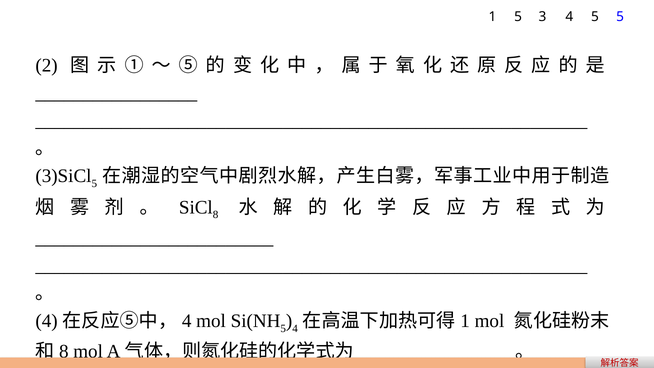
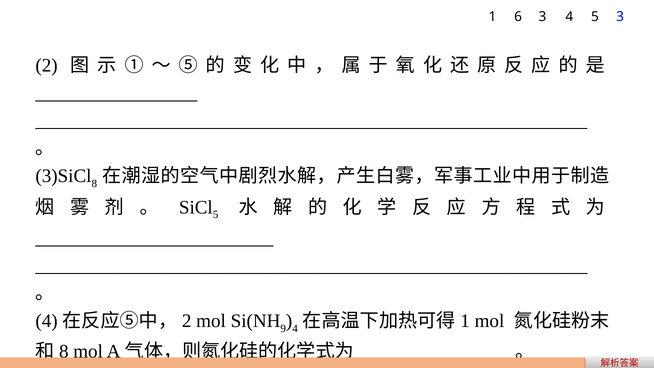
1 5: 5 -> 6
5 5: 5 -> 3
5 at (94, 183): 5 -> 8
8 at (216, 215): 8 -> 5
4 at (187, 321): 4 -> 2
5 at (283, 328): 5 -> 9
